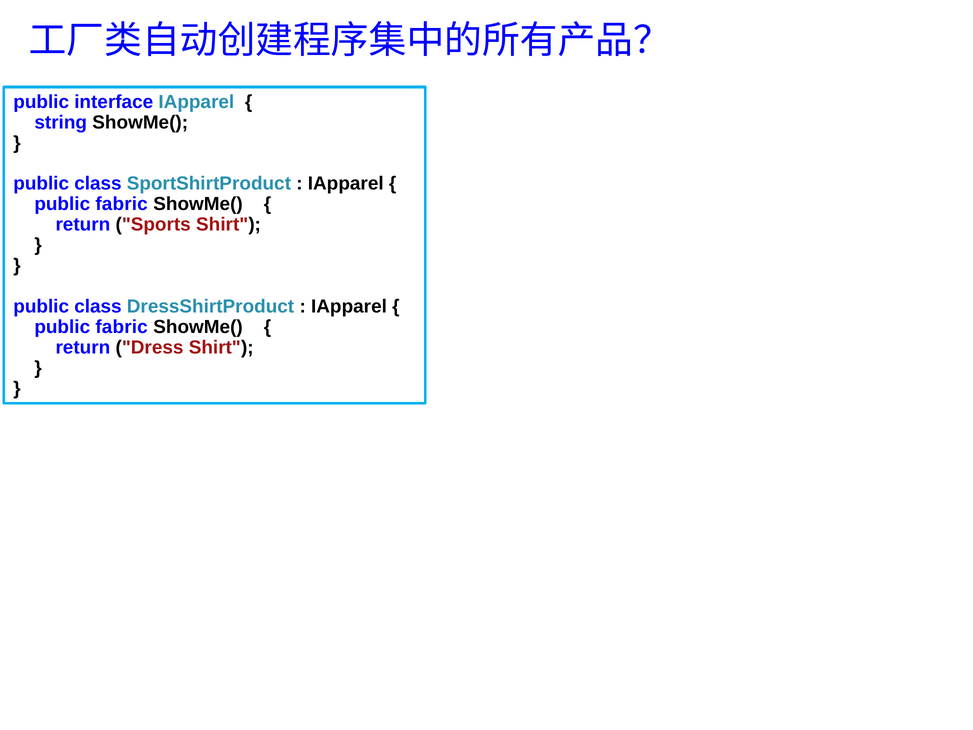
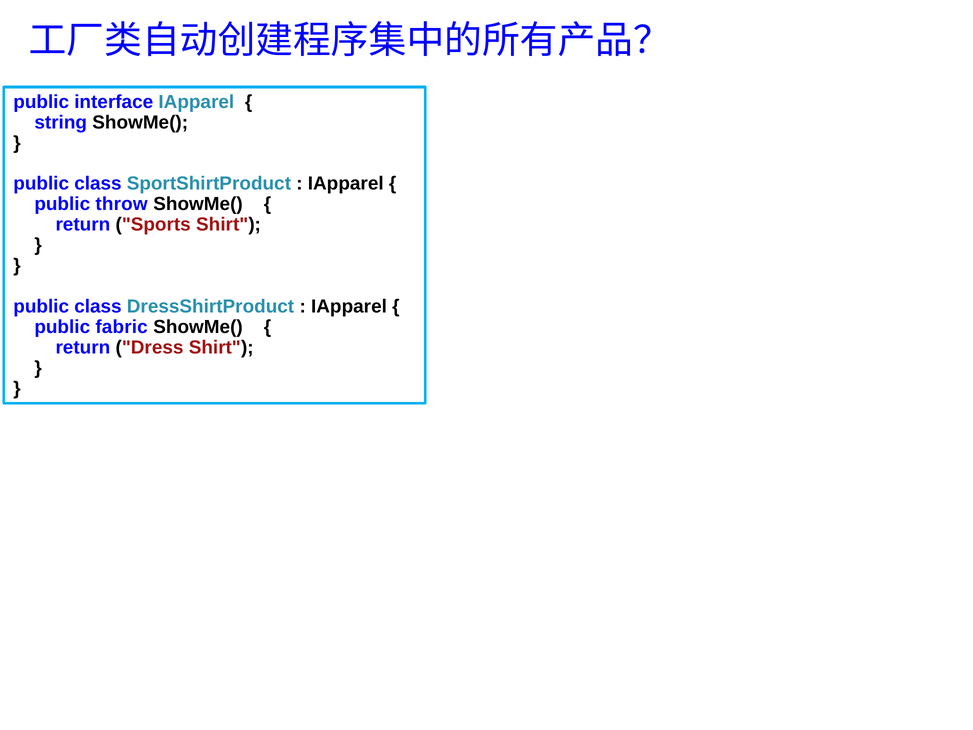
fabric at (122, 204): fabric -> throw
